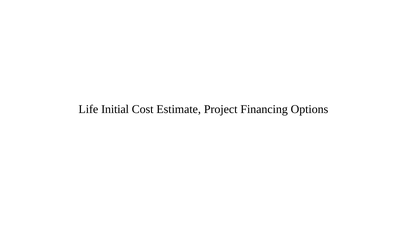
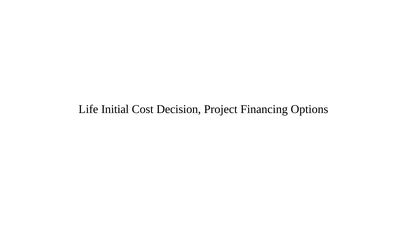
Estimate: Estimate -> Decision
